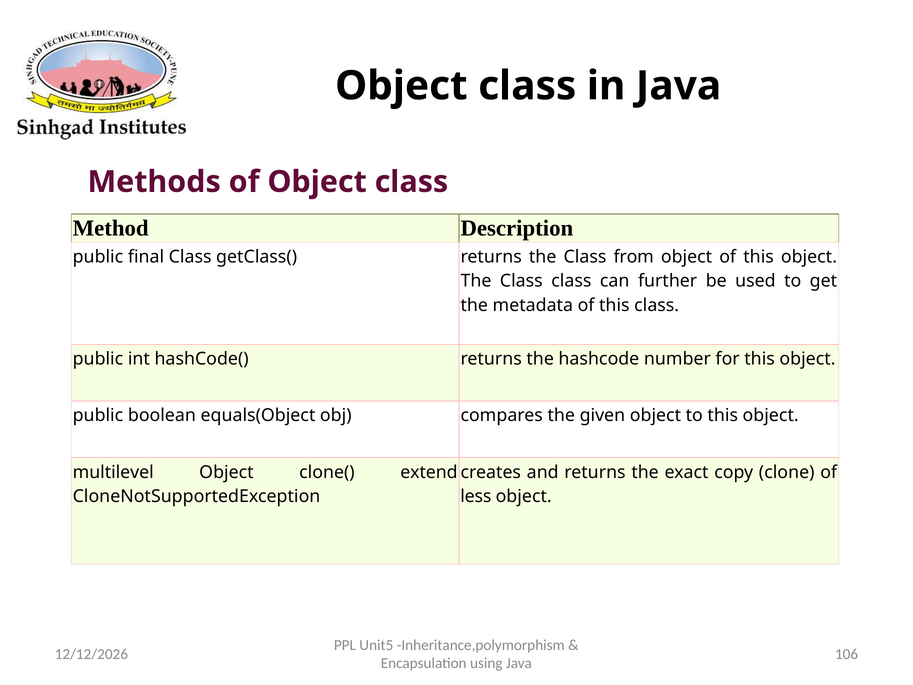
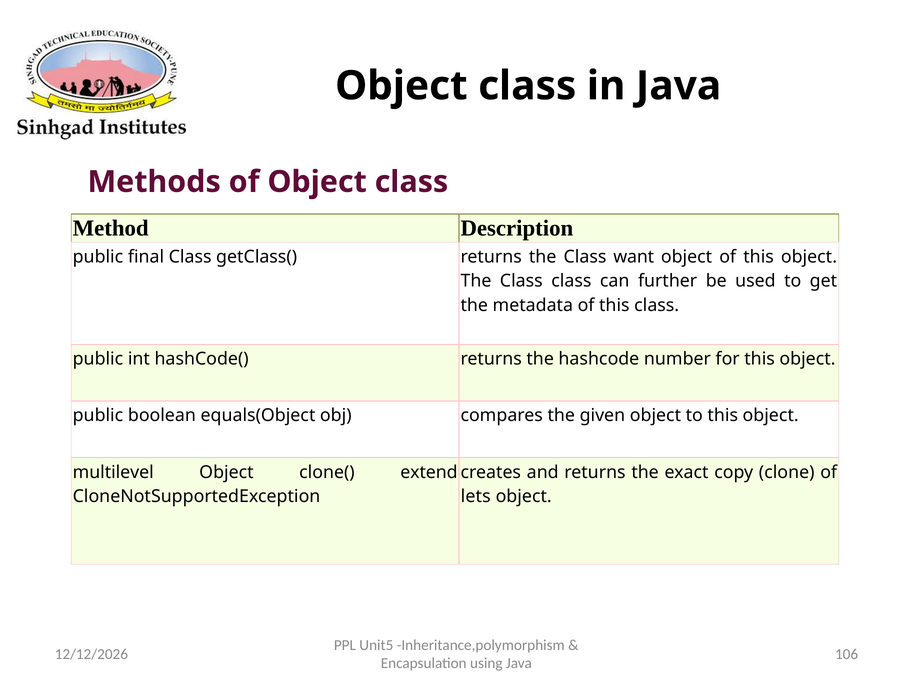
from: from -> want
less: less -> lets
